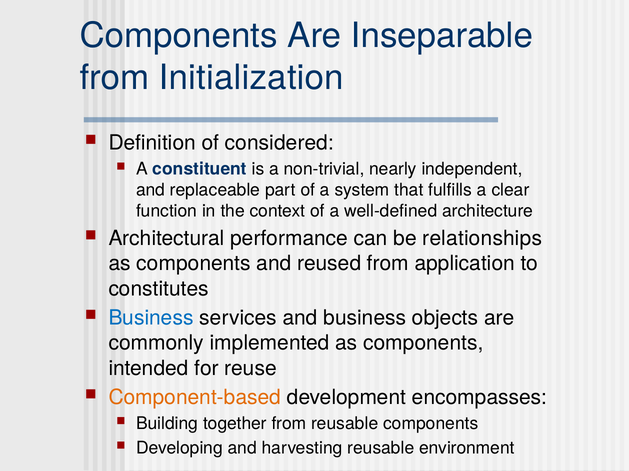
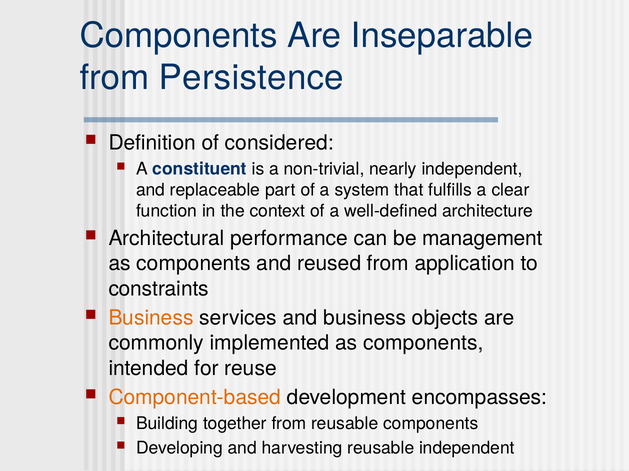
Initialization: Initialization -> Persistence
relationships: relationships -> management
constitutes: constitutes -> constraints
Business at (151, 318) colour: blue -> orange
reusable environment: environment -> independent
